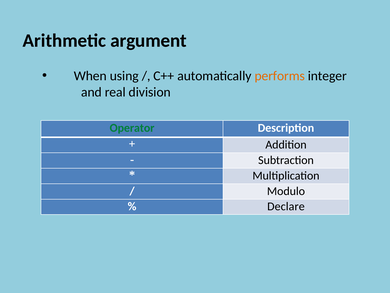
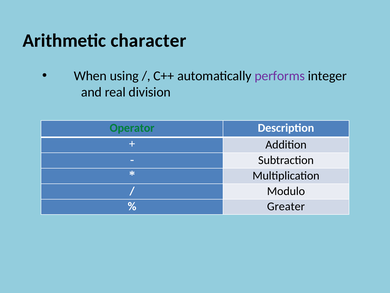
argument: argument -> character
performs colour: orange -> purple
Declare: Declare -> Greater
